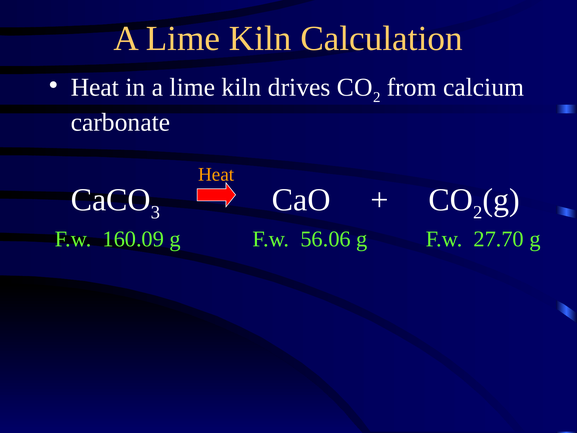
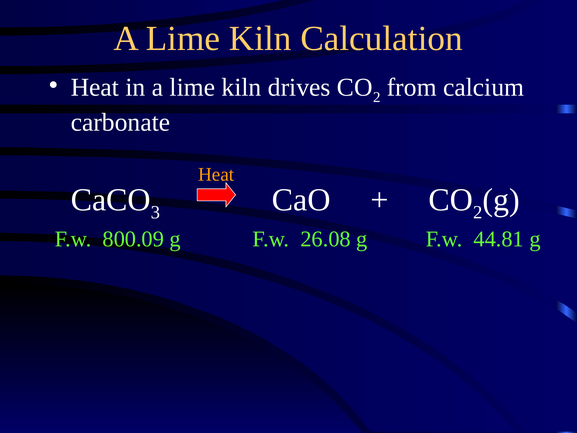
160.09: 160.09 -> 800.09
56.06: 56.06 -> 26.08
27.70: 27.70 -> 44.81
